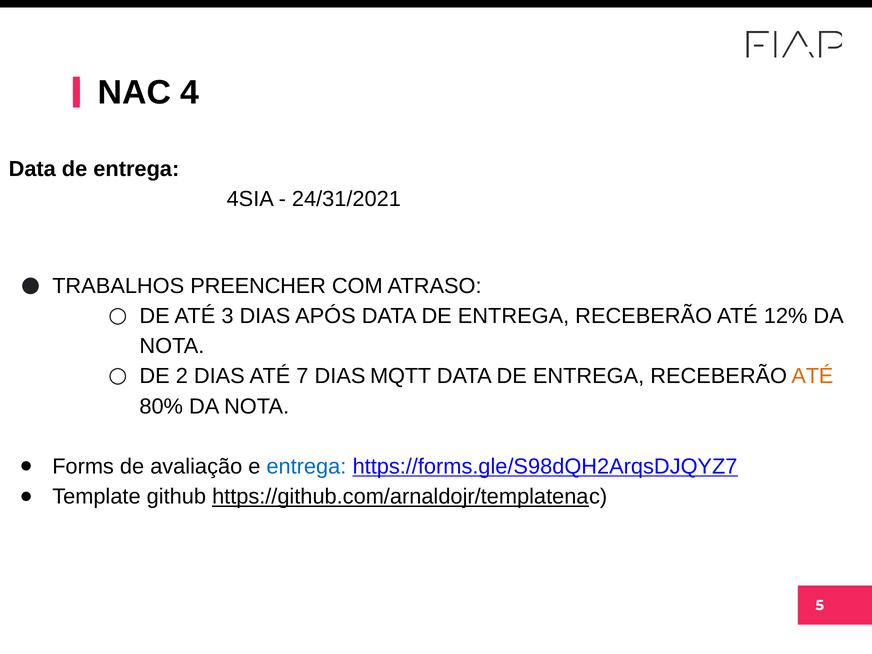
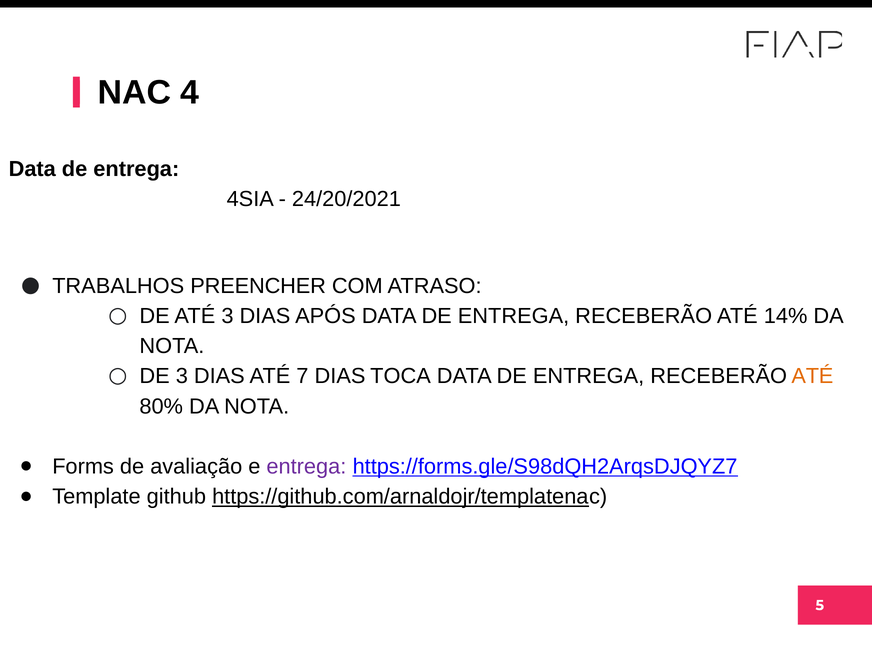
24/31/2021: 24/31/2021 -> 24/20/2021
12%: 12% -> 14%
DE 2: 2 -> 3
MQTT: MQTT -> TOCA
entrega at (306, 466) colour: blue -> purple
